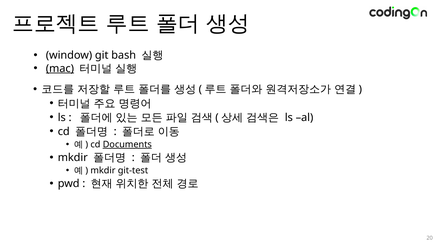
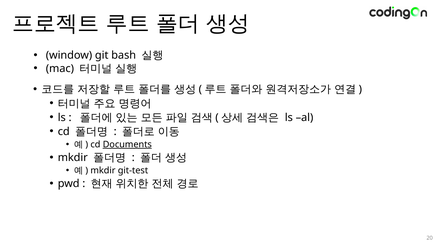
mac underline: present -> none
